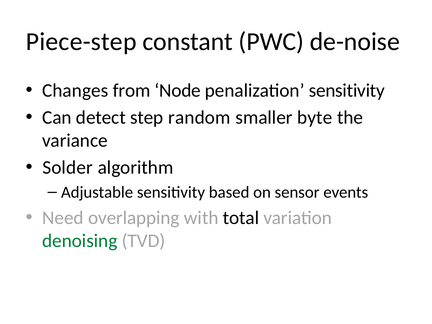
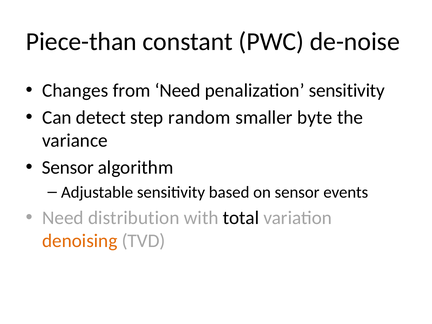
Piece-step: Piece-step -> Piece-than
from Node: Node -> Need
Solder at (68, 167): Solder -> Sensor
overlapping: overlapping -> distribution
denoising colour: green -> orange
